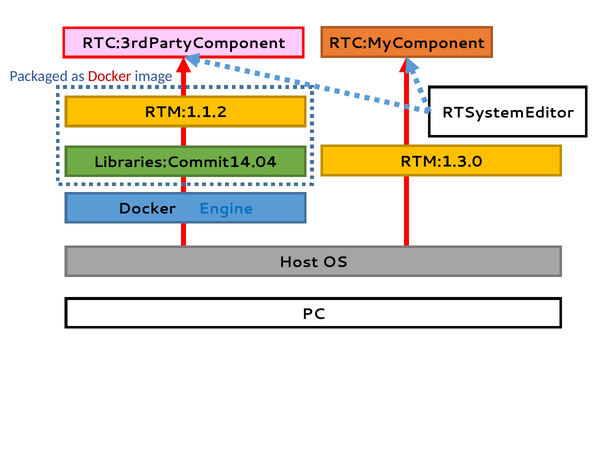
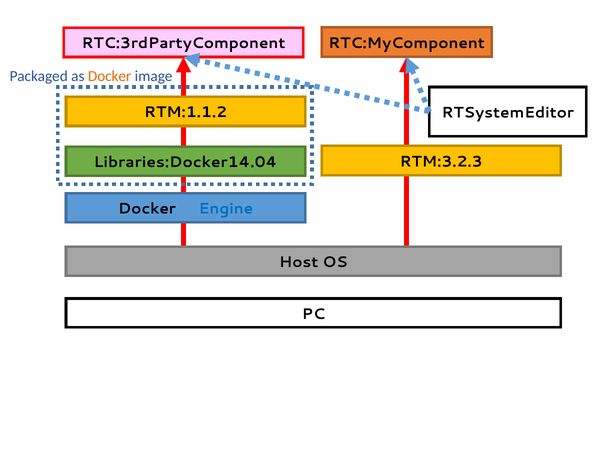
Docker at (110, 76) colour: red -> orange
RTM:1.3.0: RTM:1.3.0 -> RTM:3.2.3
Libraries:Commit14.04: Libraries:Commit14.04 -> Libraries:Docker14.04
